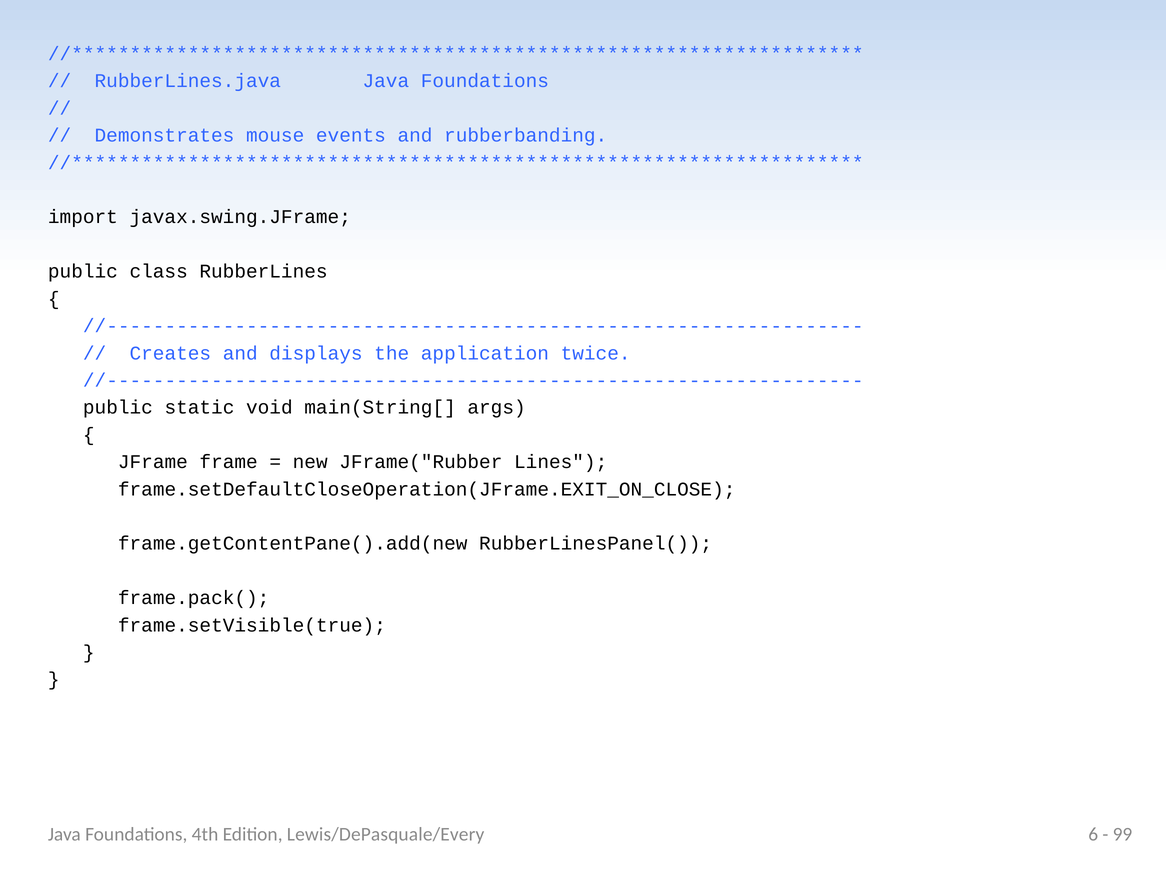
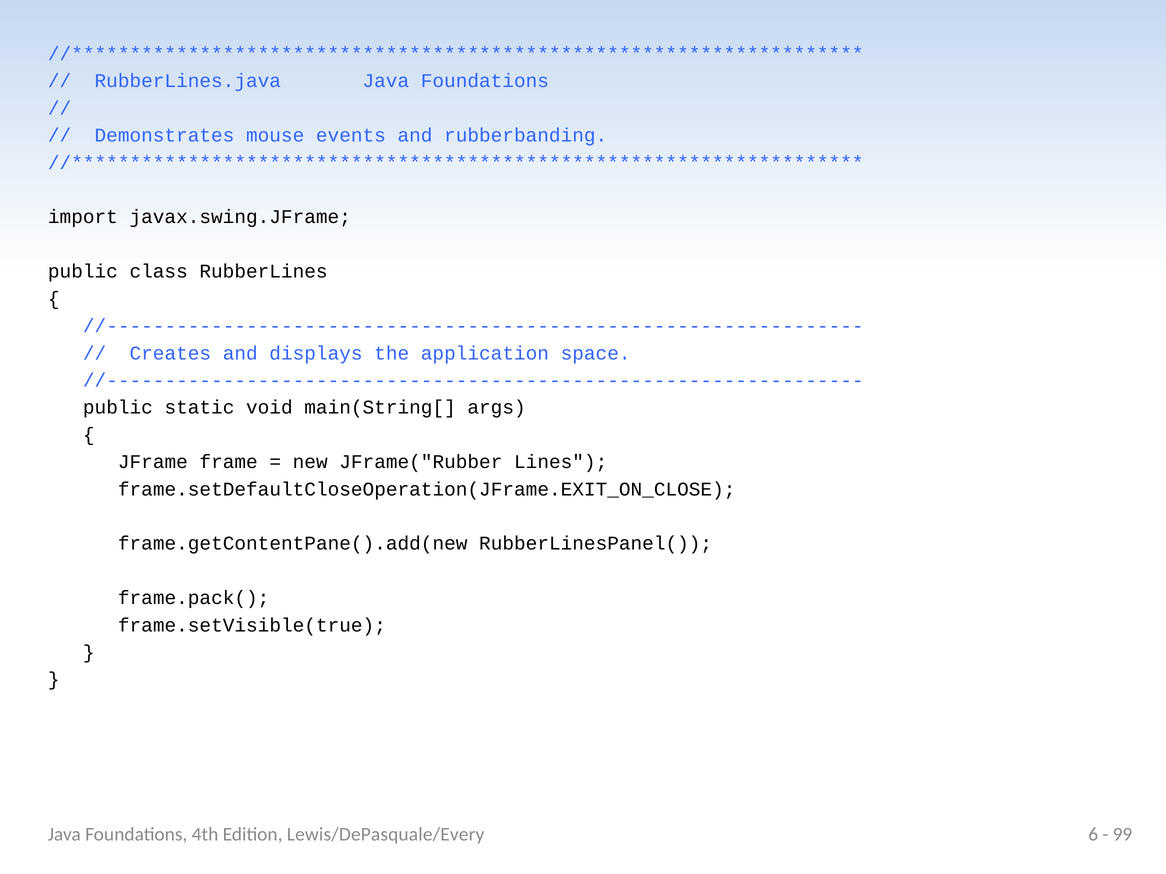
twice: twice -> space
